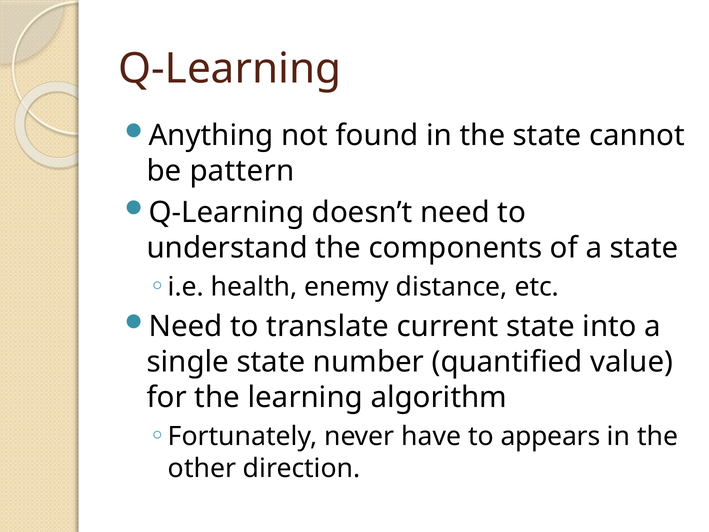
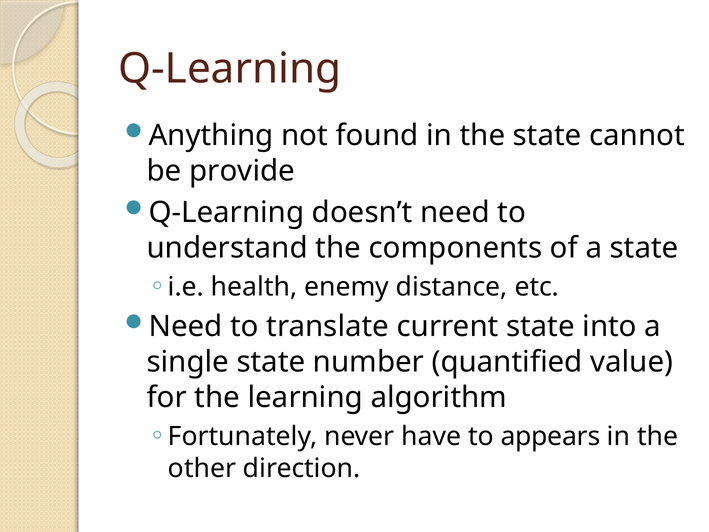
pattern: pattern -> provide
